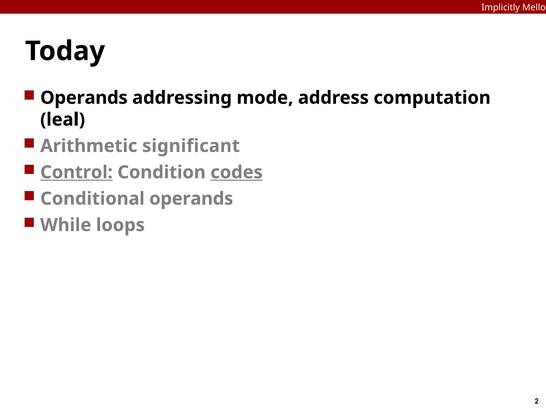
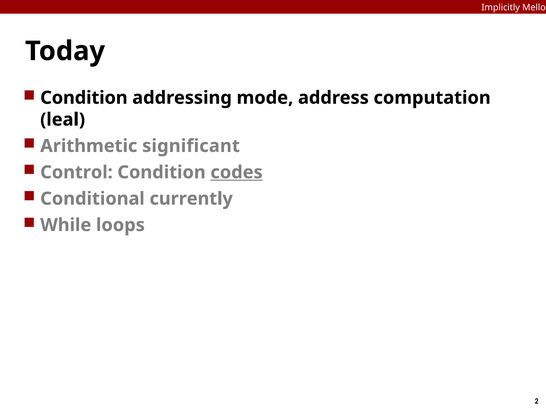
Operands at (84, 98): Operands -> Condition
Control underline: present -> none
Conditional operands: operands -> currently
